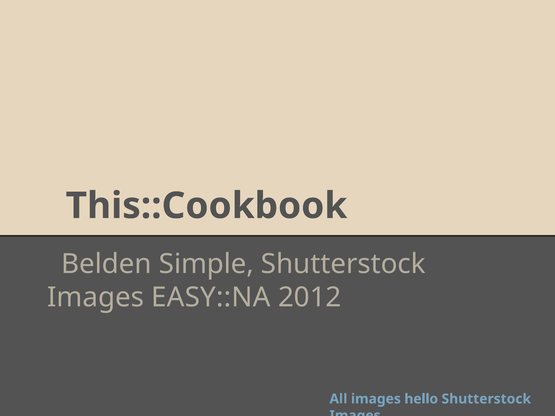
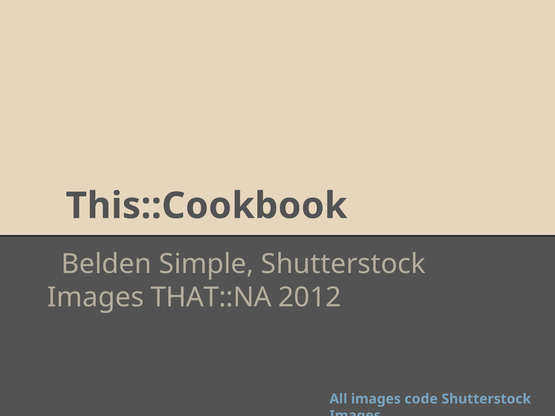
EASY::NA: EASY::NA -> THAT::NA
hello: hello -> code
